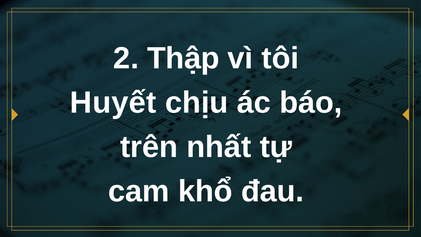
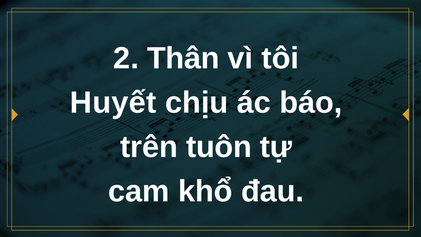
Thập: Thập -> Thân
nhất: nhất -> tuôn
